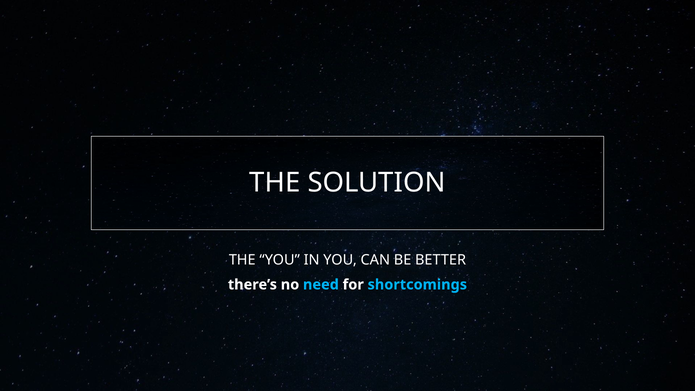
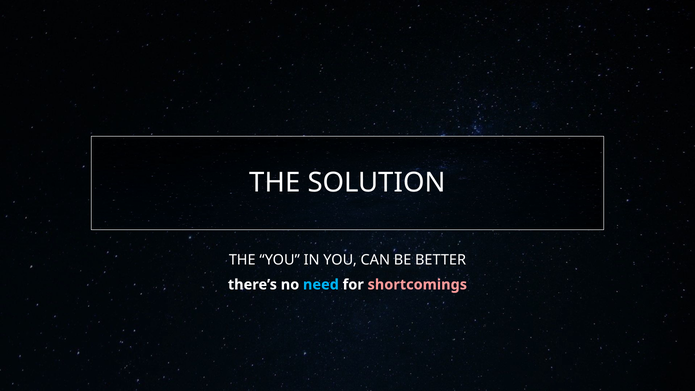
shortcomings colour: light blue -> pink
